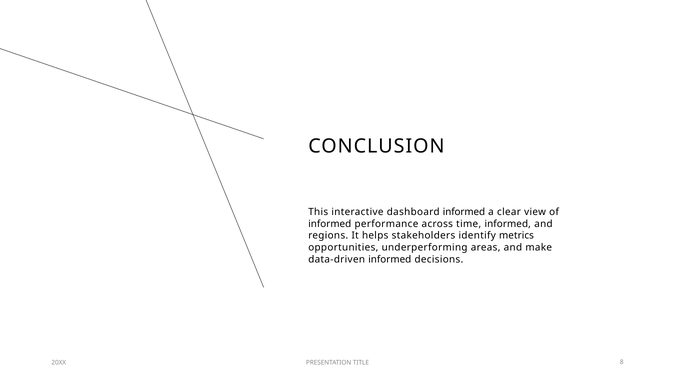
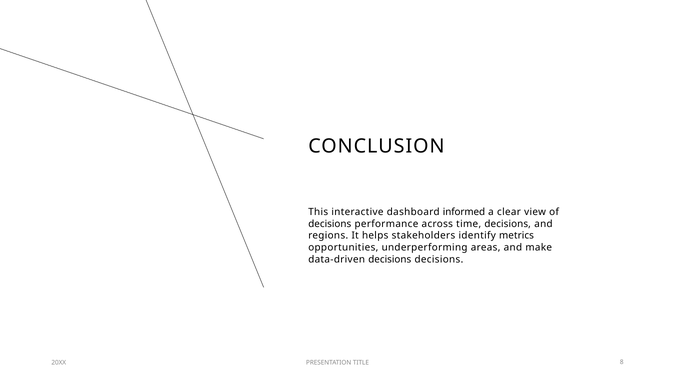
informed at (330, 224): informed -> decisions
time informed: informed -> decisions
data-driven informed: informed -> decisions
